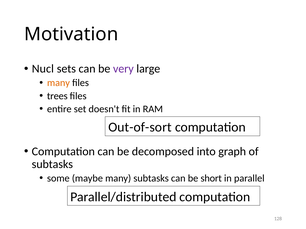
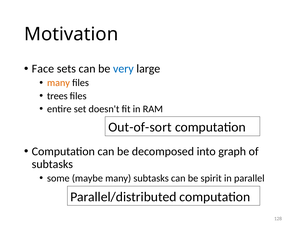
Nucl: Nucl -> Face
very colour: purple -> blue
short: short -> spirit
